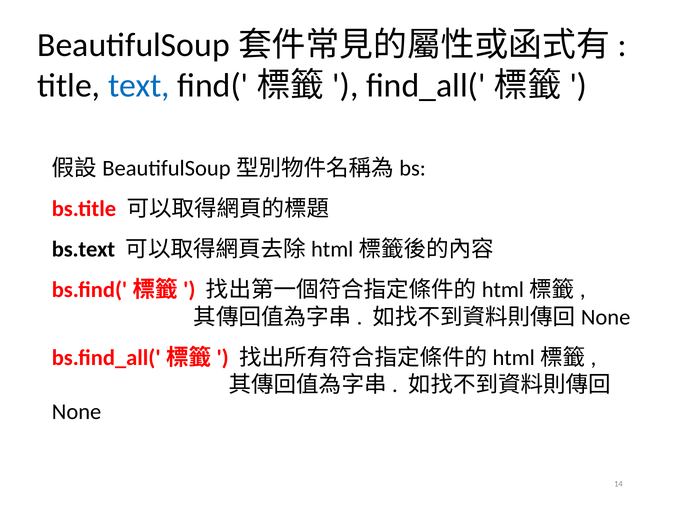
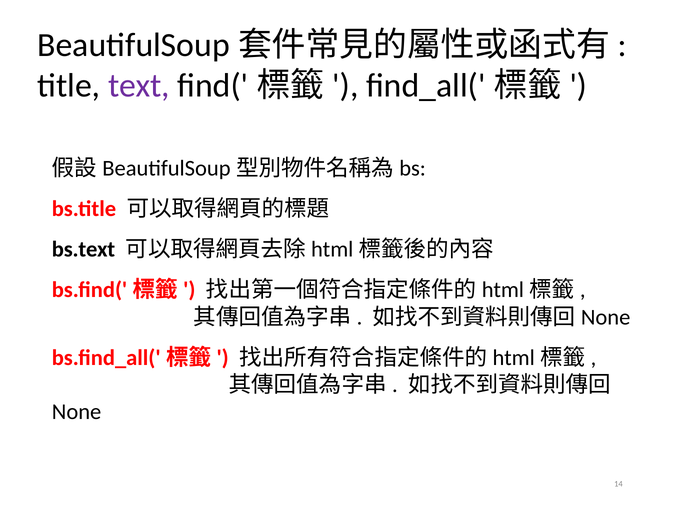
text colour: blue -> purple
